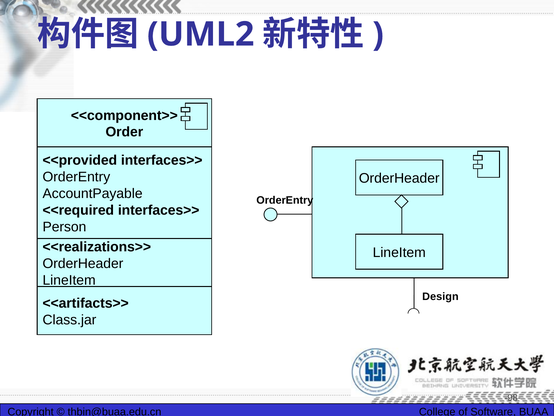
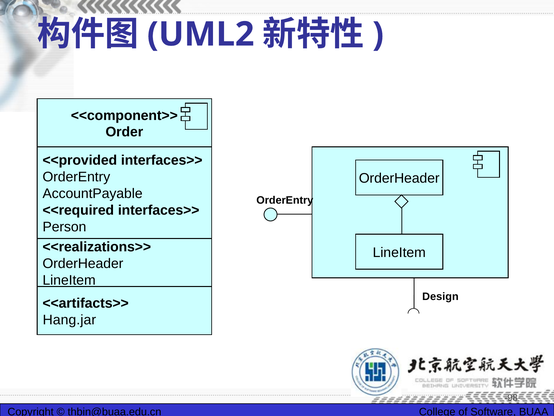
Class.jar: Class.jar -> Hang.jar
